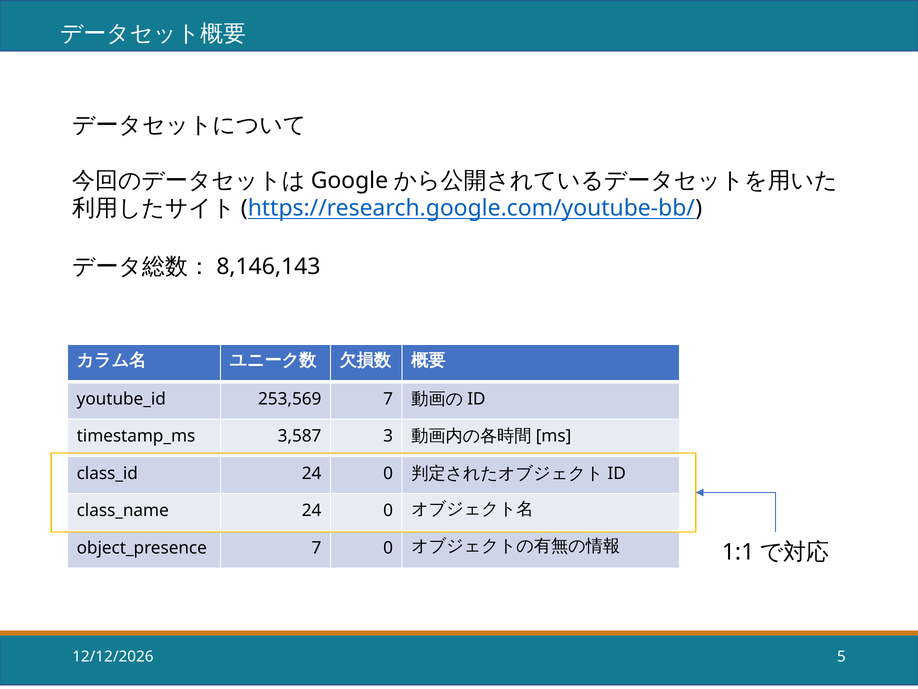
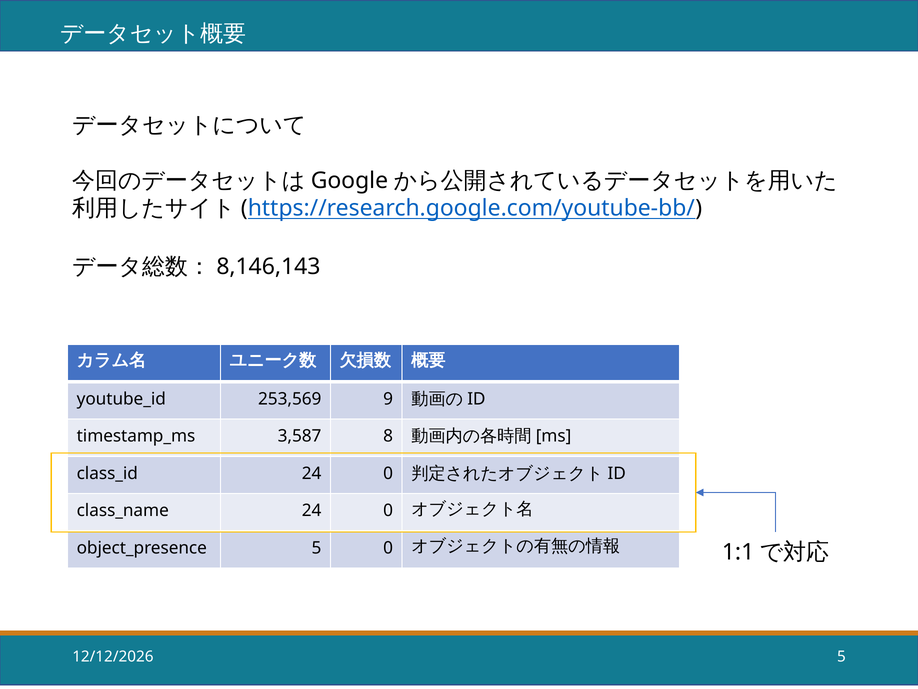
253,569 7: 7 -> 9
3: 3 -> 8
7 at (317, 548): 7 -> 5
